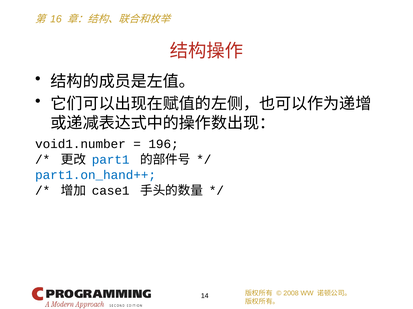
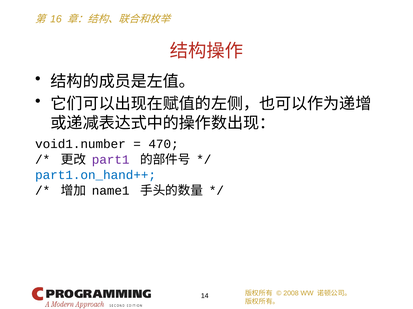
196: 196 -> 470
part1 colour: blue -> purple
case1: case1 -> name1
